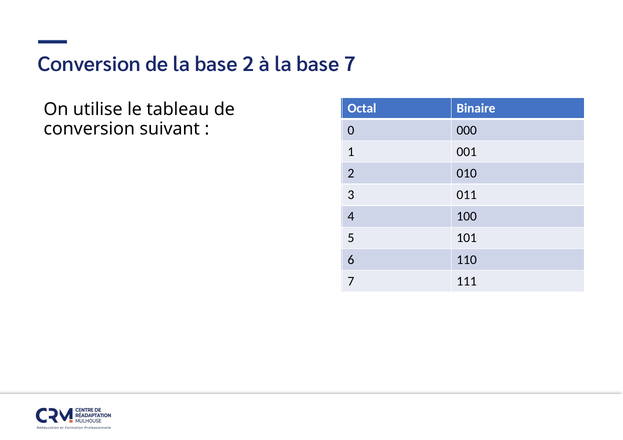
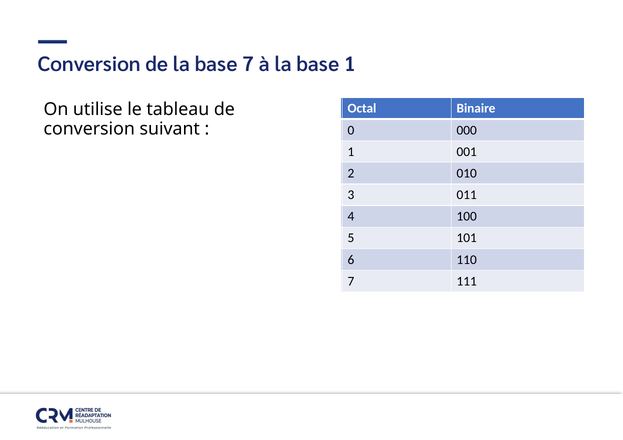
base 2: 2 -> 7
base 7: 7 -> 1
